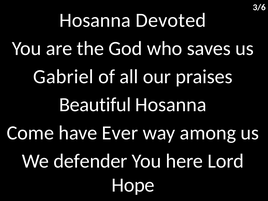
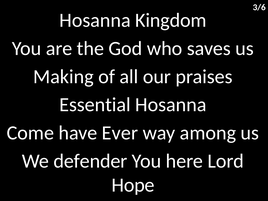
Devoted: Devoted -> Kingdom
Gabriel: Gabriel -> Making
Beautiful: Beautiful -> Essential
